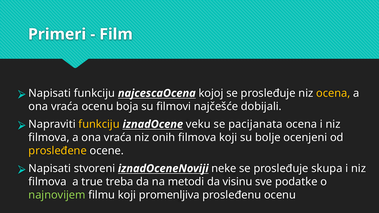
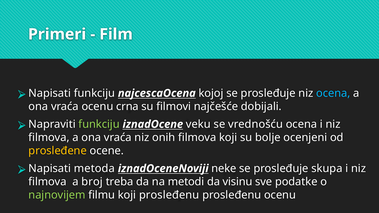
ocena at (333, 93) colour: yellow -> light blue
boja: boja -> crna
funkciju at (99, 124) colour: yellow -> light green
pacijanata: pacijanata -> vrednošću
stvoreni: stvoreni -> metoda
true: true -> broj
koji promenljiva: promenljiva -> prosleđenu
